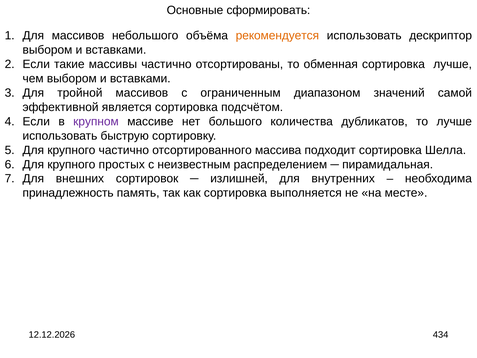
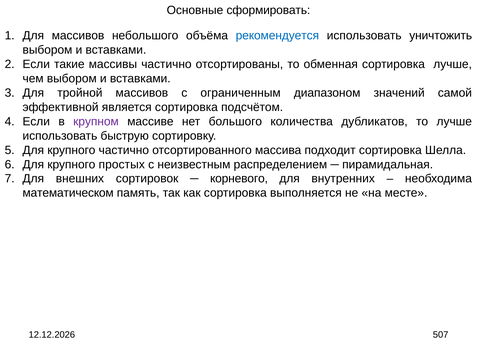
рекомендуется colour: orange -> blue
дескриптор: дескриптор -> уничтожить
излишней: излишней -> корневого
принадлежность: принадлежность -> математическом
434: 434 -> 507
